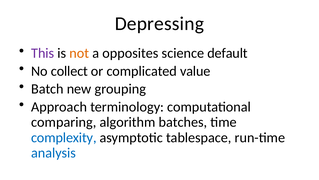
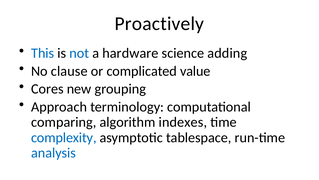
Depressing: Depressing -> Proactively
This colour: purple -> blue
not colour: orange -> blue
opposites: opposites -> hardware
default: default -> adding
collect: collect -> clause
Batch: Batch -> Cores
batches: batches -> indexes
